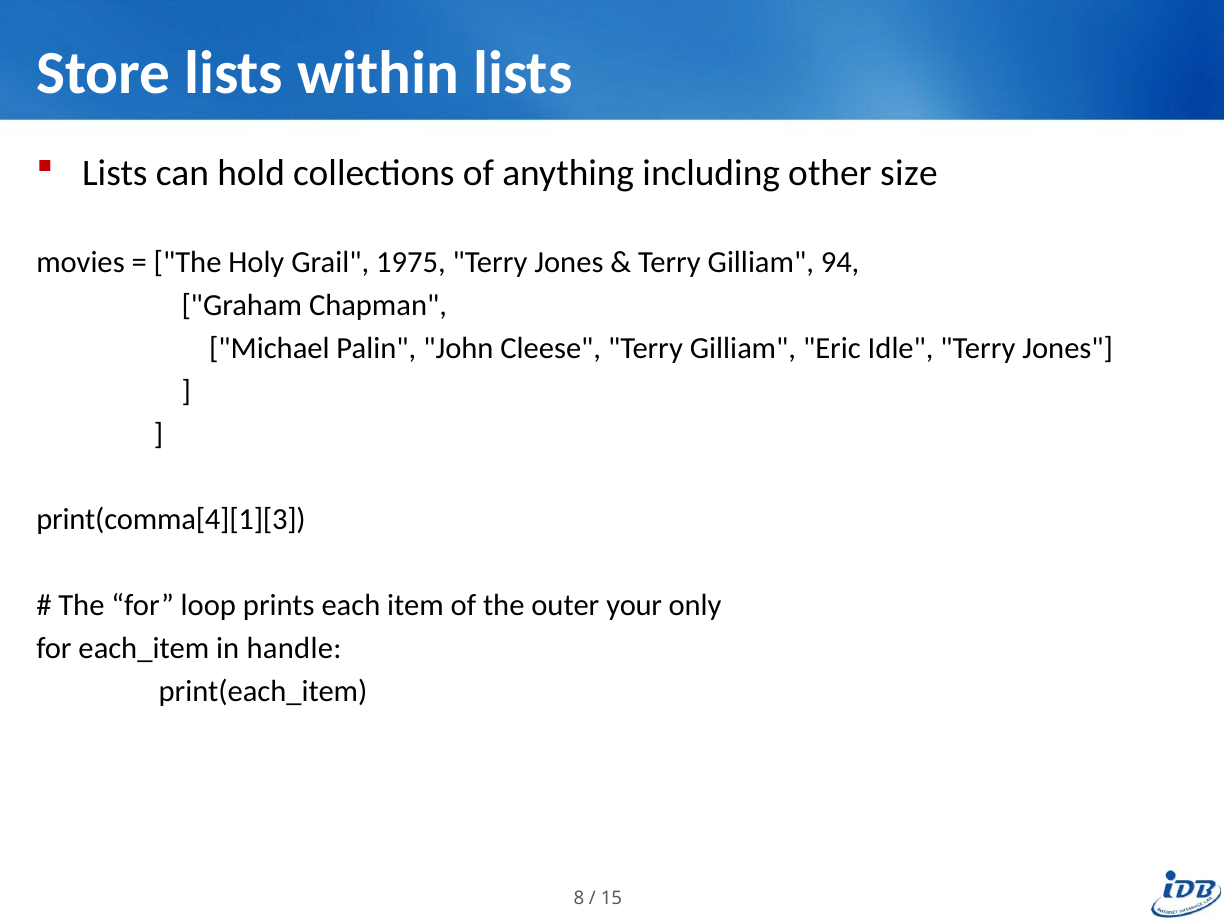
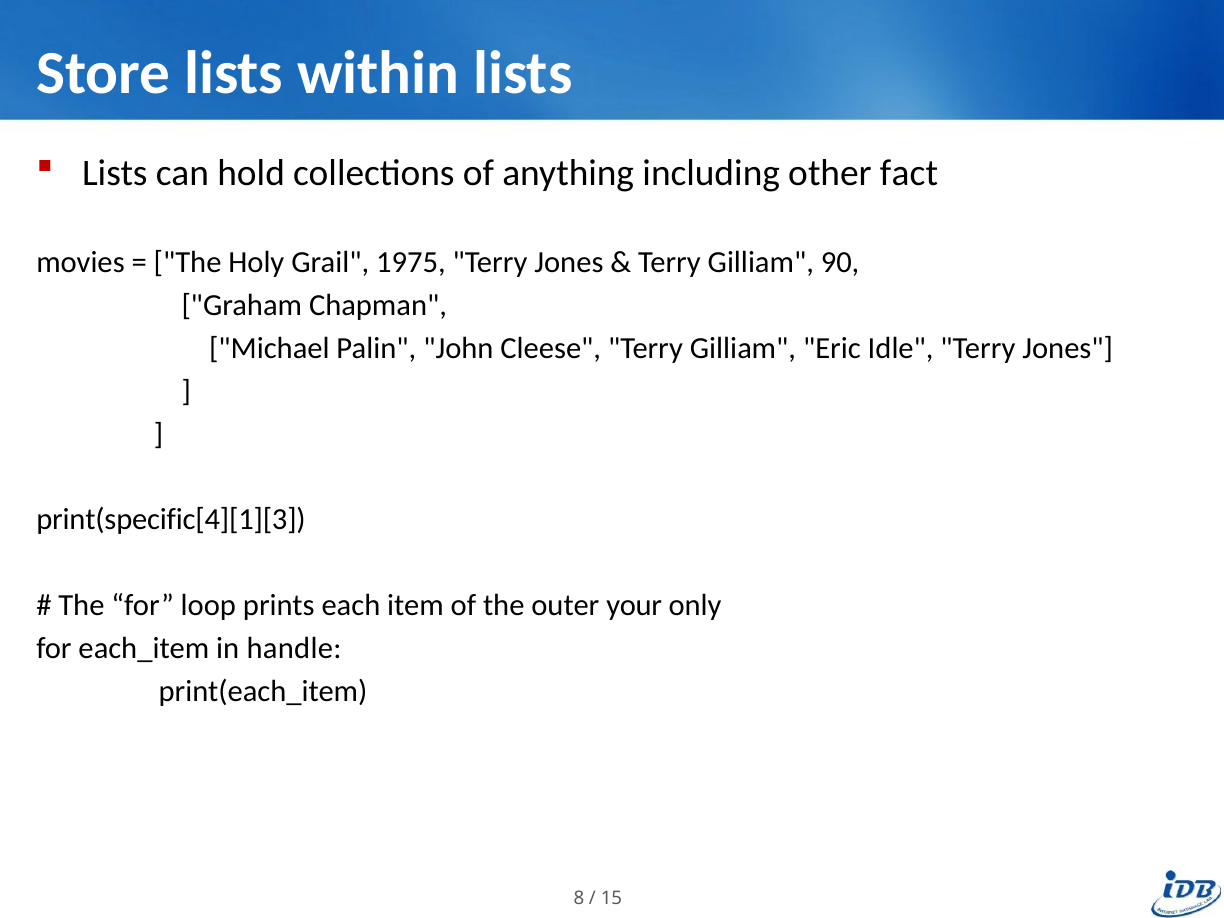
size: size -> fact
94: 94 -> 90
print(comma[4][1][3: print(comma[4][1][3 -> print(specific[4][1][3
